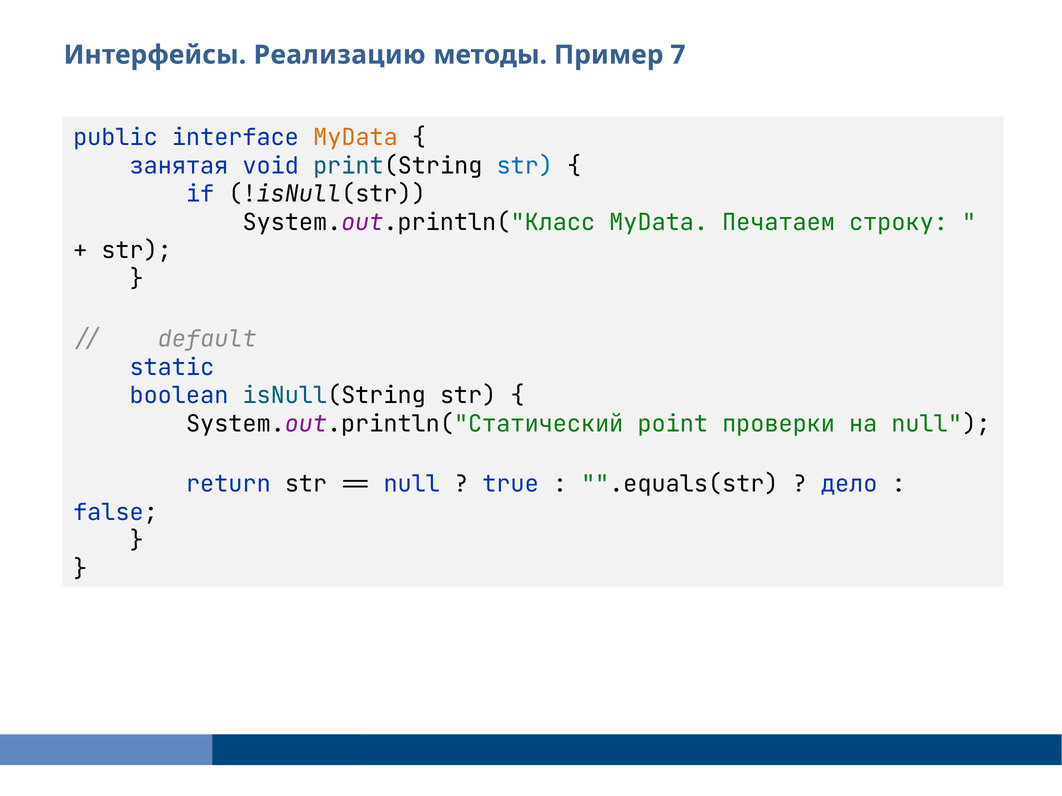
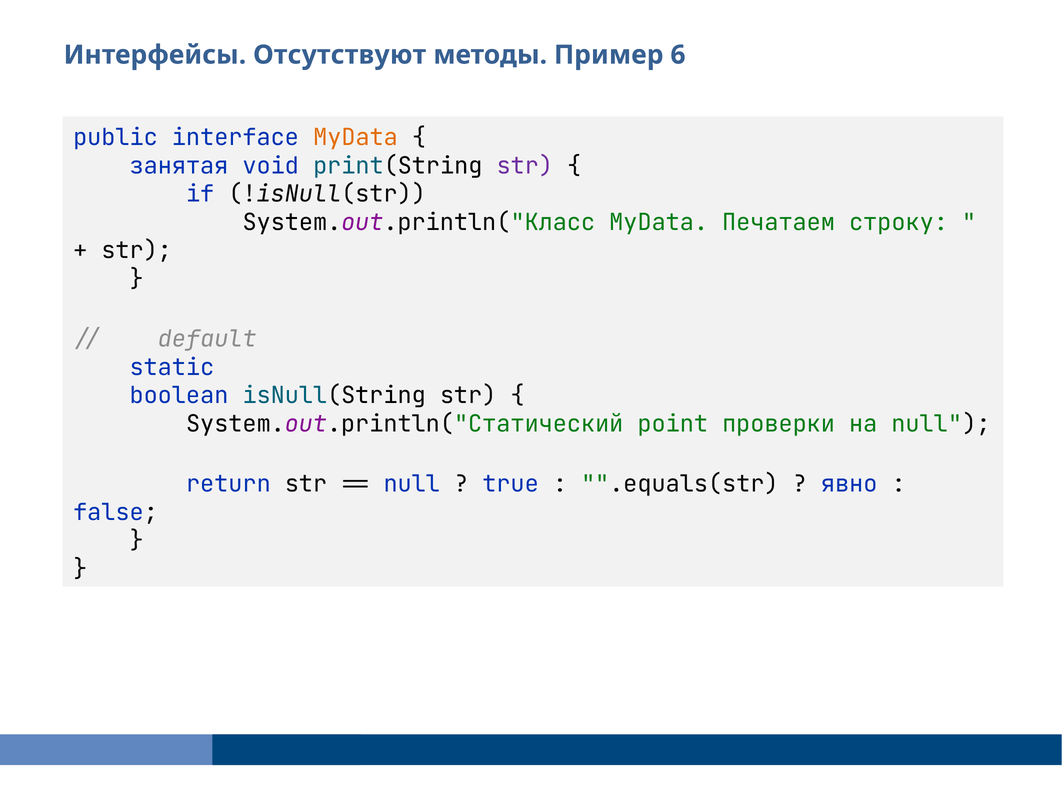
Реализацию: Реализацию -> Отсутствуют
7: 7 -> 6
str at (525, 166) colour: blue -> purple
дело: дело -> явно
